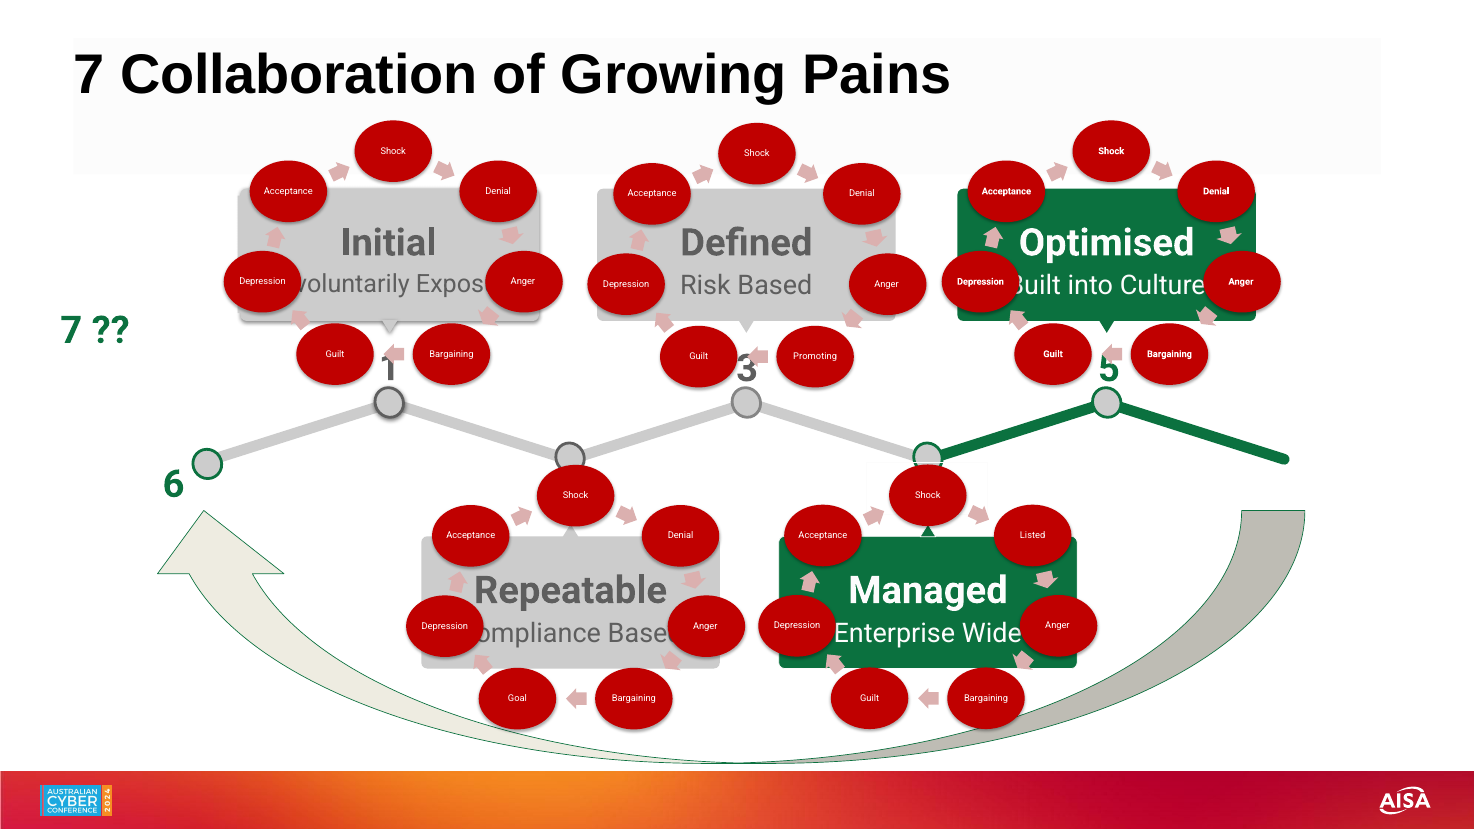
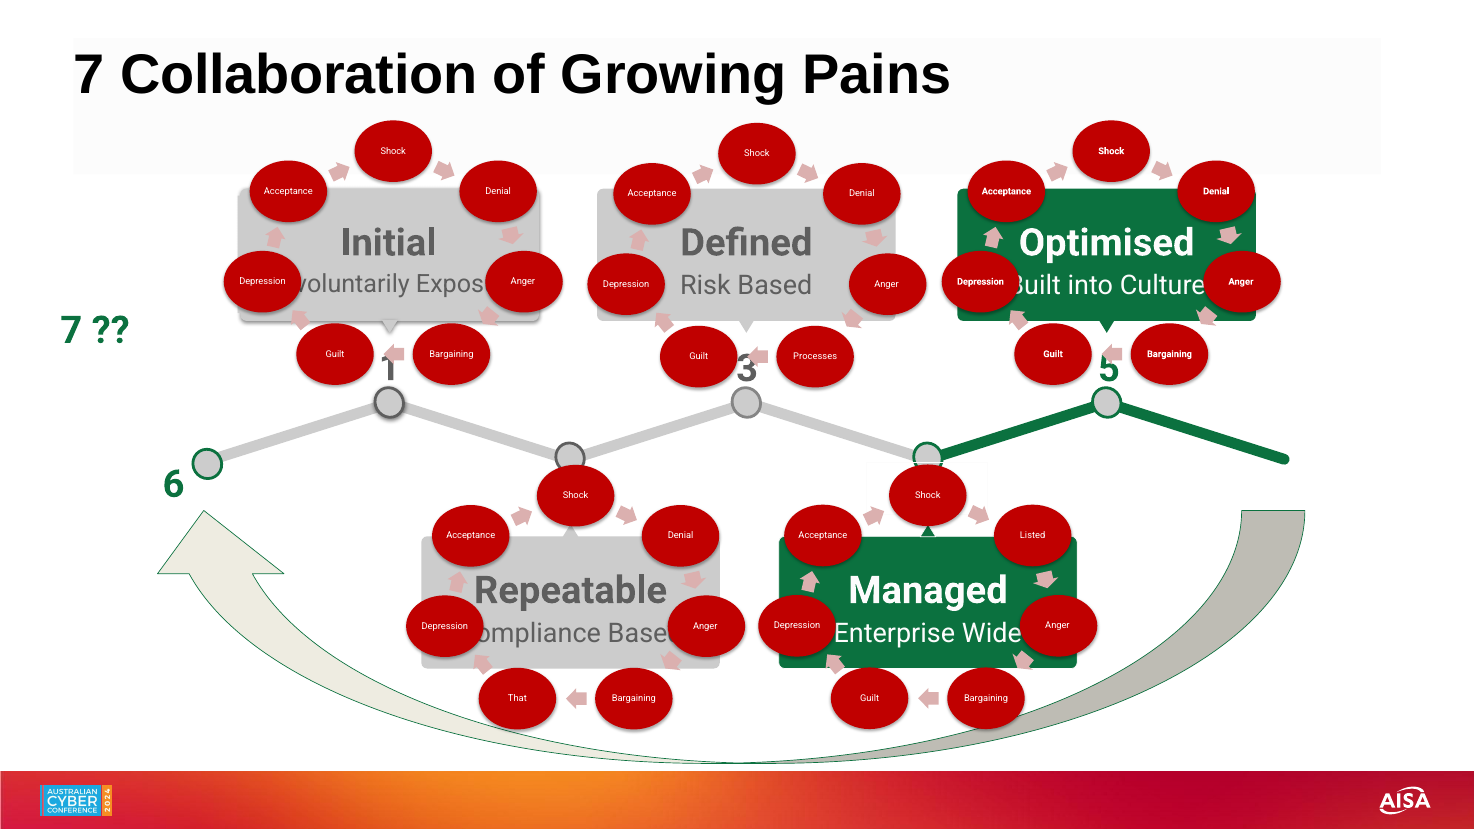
Promoting: Promoting -> Processes
Goal: Goal -> That
